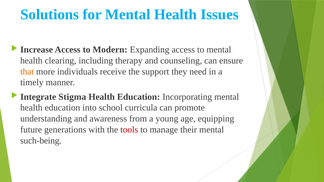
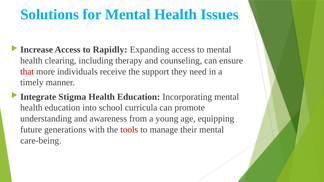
Modern: Modern -> Rapidly
that colour: orange -> red
such-being: such-being -> care-being
